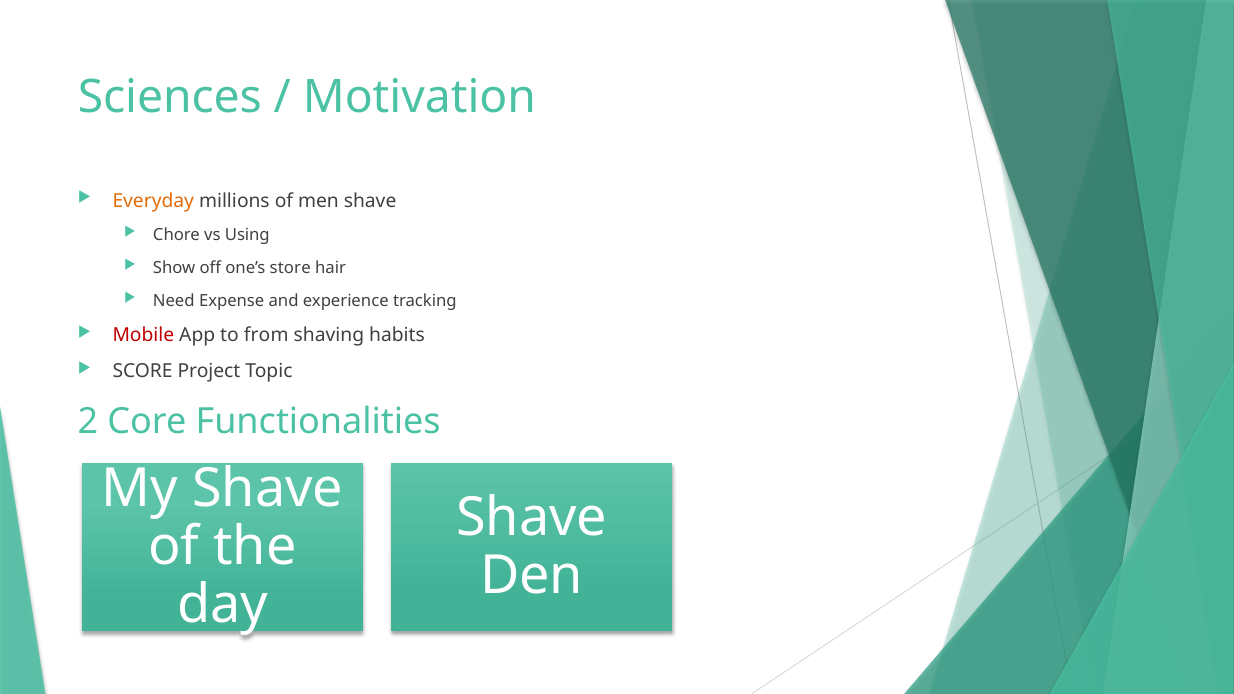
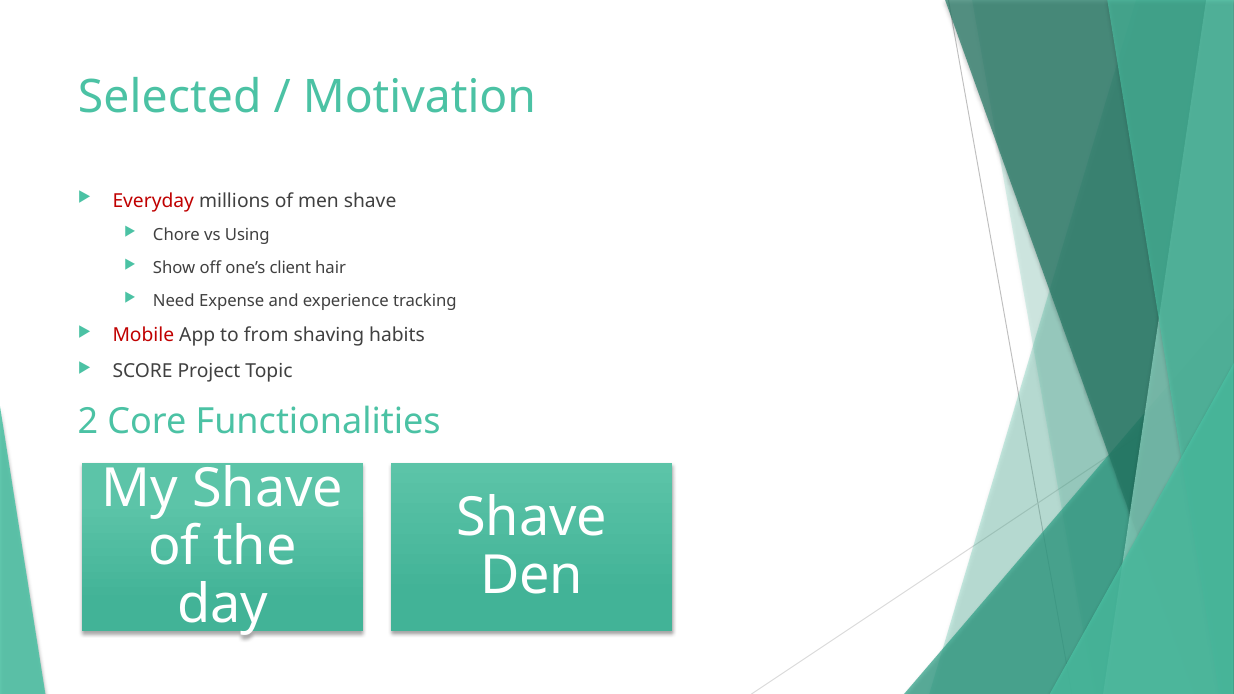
Sciences: Sciences -> Selected
Everyday colour: orange -> red
store: store -> client
